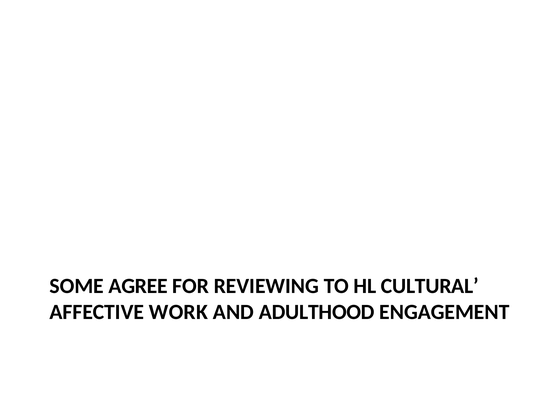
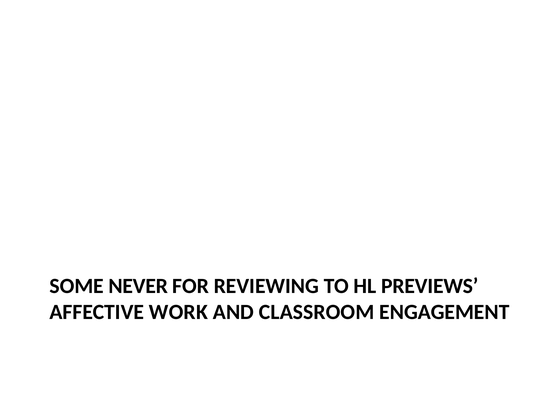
AGREE: AGREE -> NEVER
CULTURAL: CULTURAL -> PREVIEWS
ADULTHOOD: ADULTHOOD -> CLASSROOM
